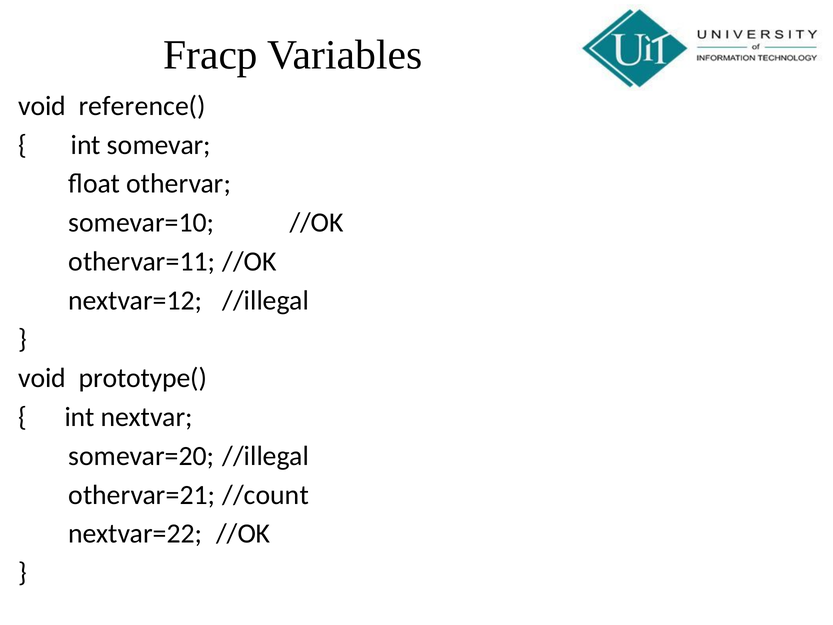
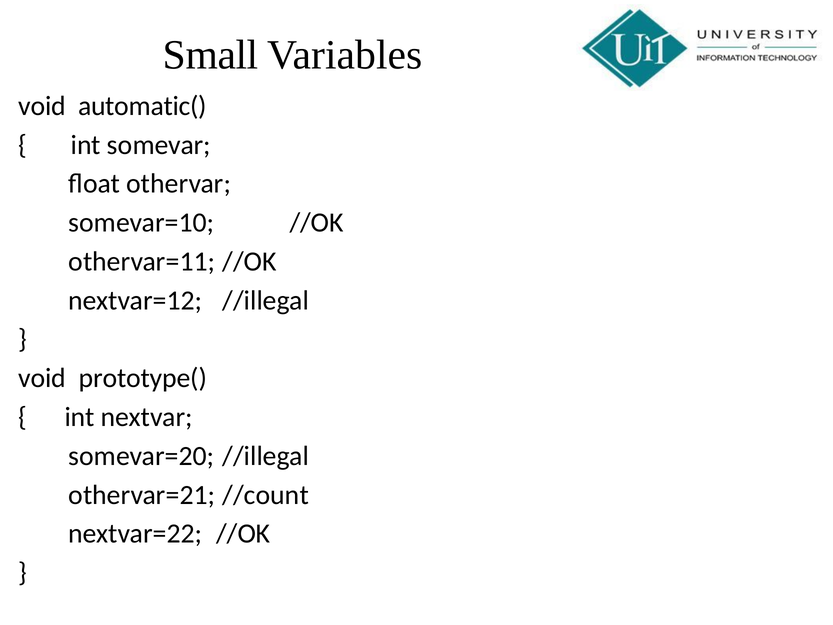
Fracp: Fracp -> Small
reference(: reference( -> automatic(
